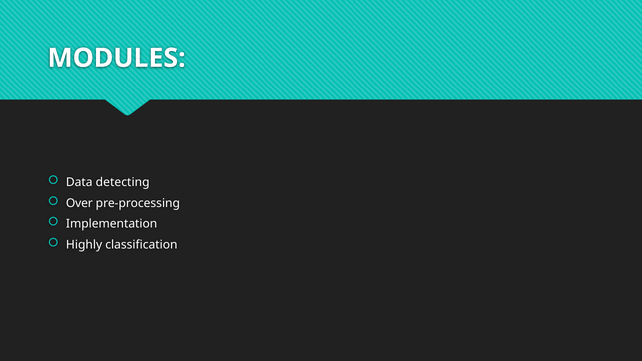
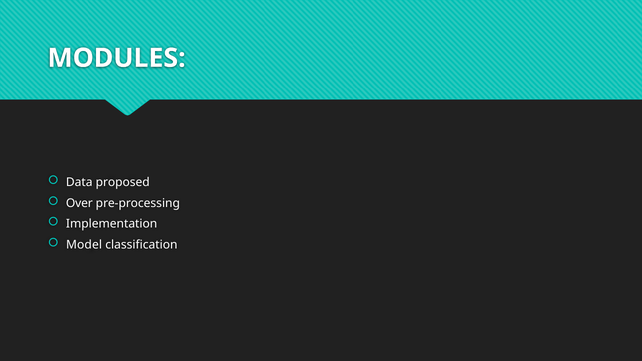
detecting: detecting -> proposed
Highly: Highly -> Model
